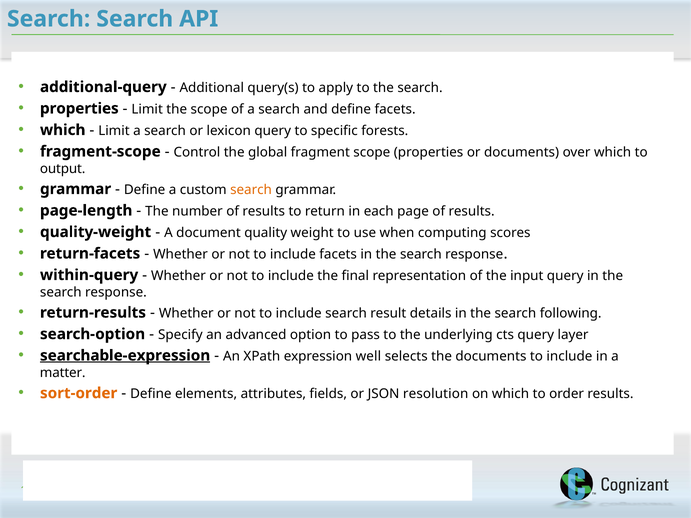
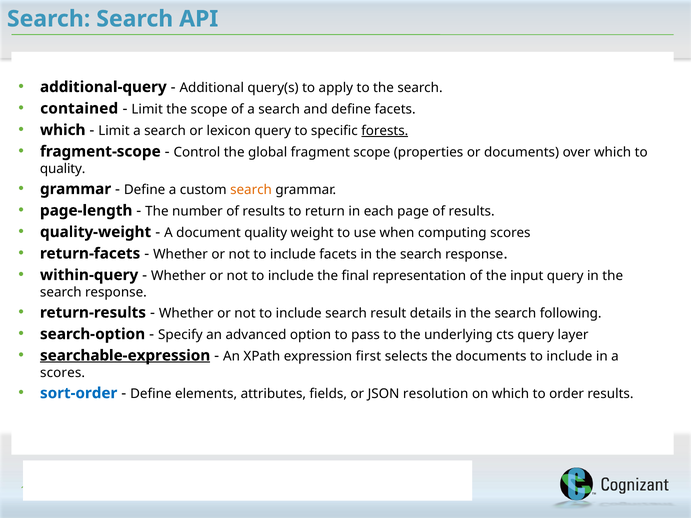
properties at (79, 109): properties -> contained
forests underline: none -> present
output at (63, 169): output -> quality
well: well -> first
matter at (63, 373): matter -> scores
sort-order colour: orange -> blue
